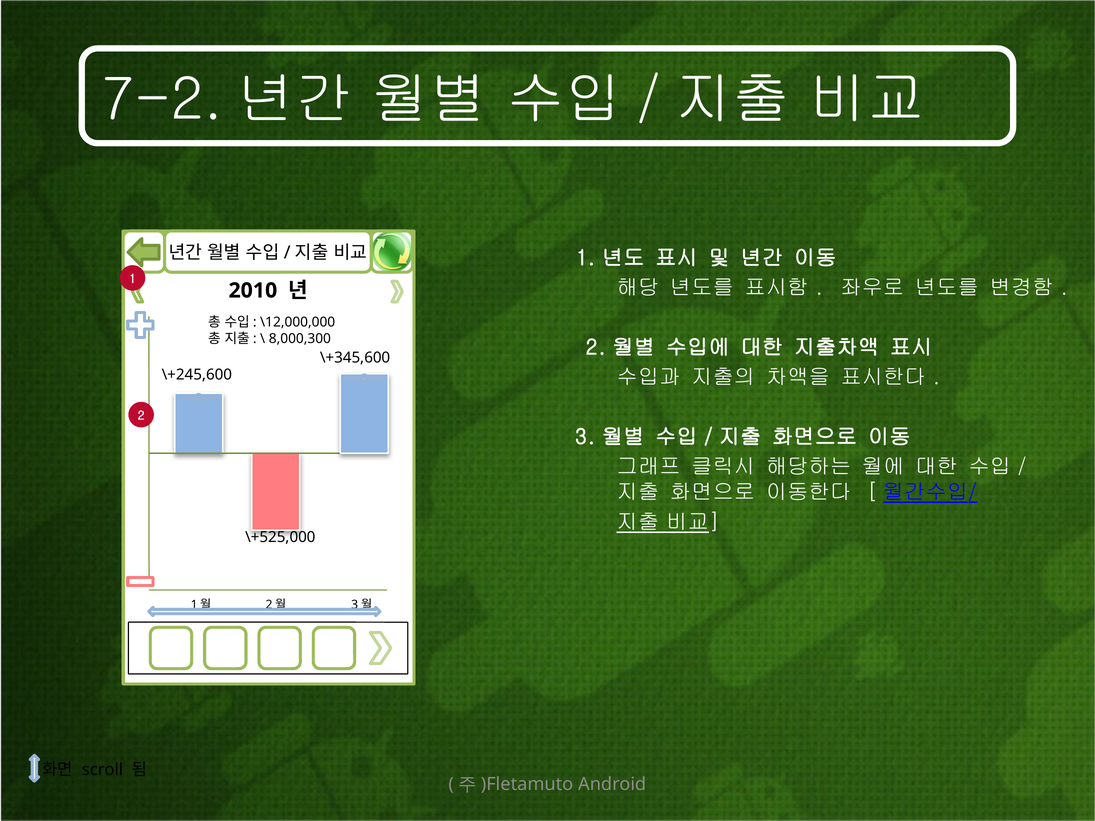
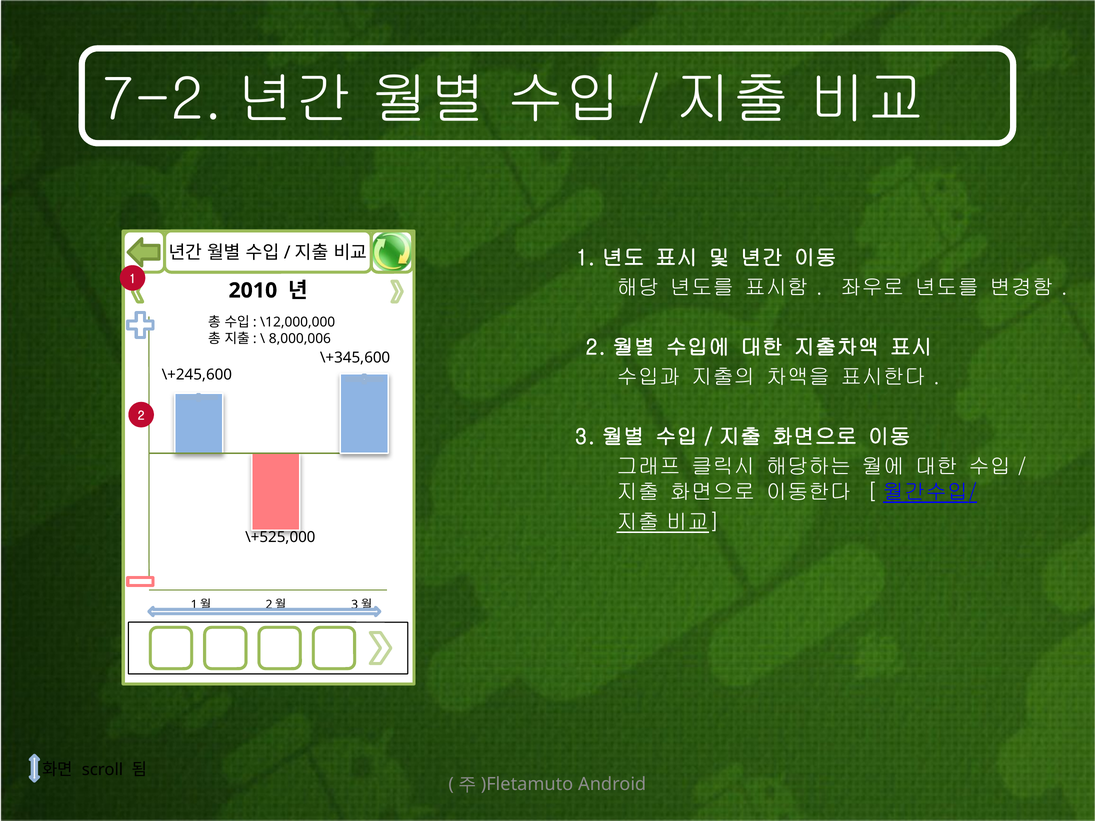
8,000,300: 8,000,300 -> 8,000,006
